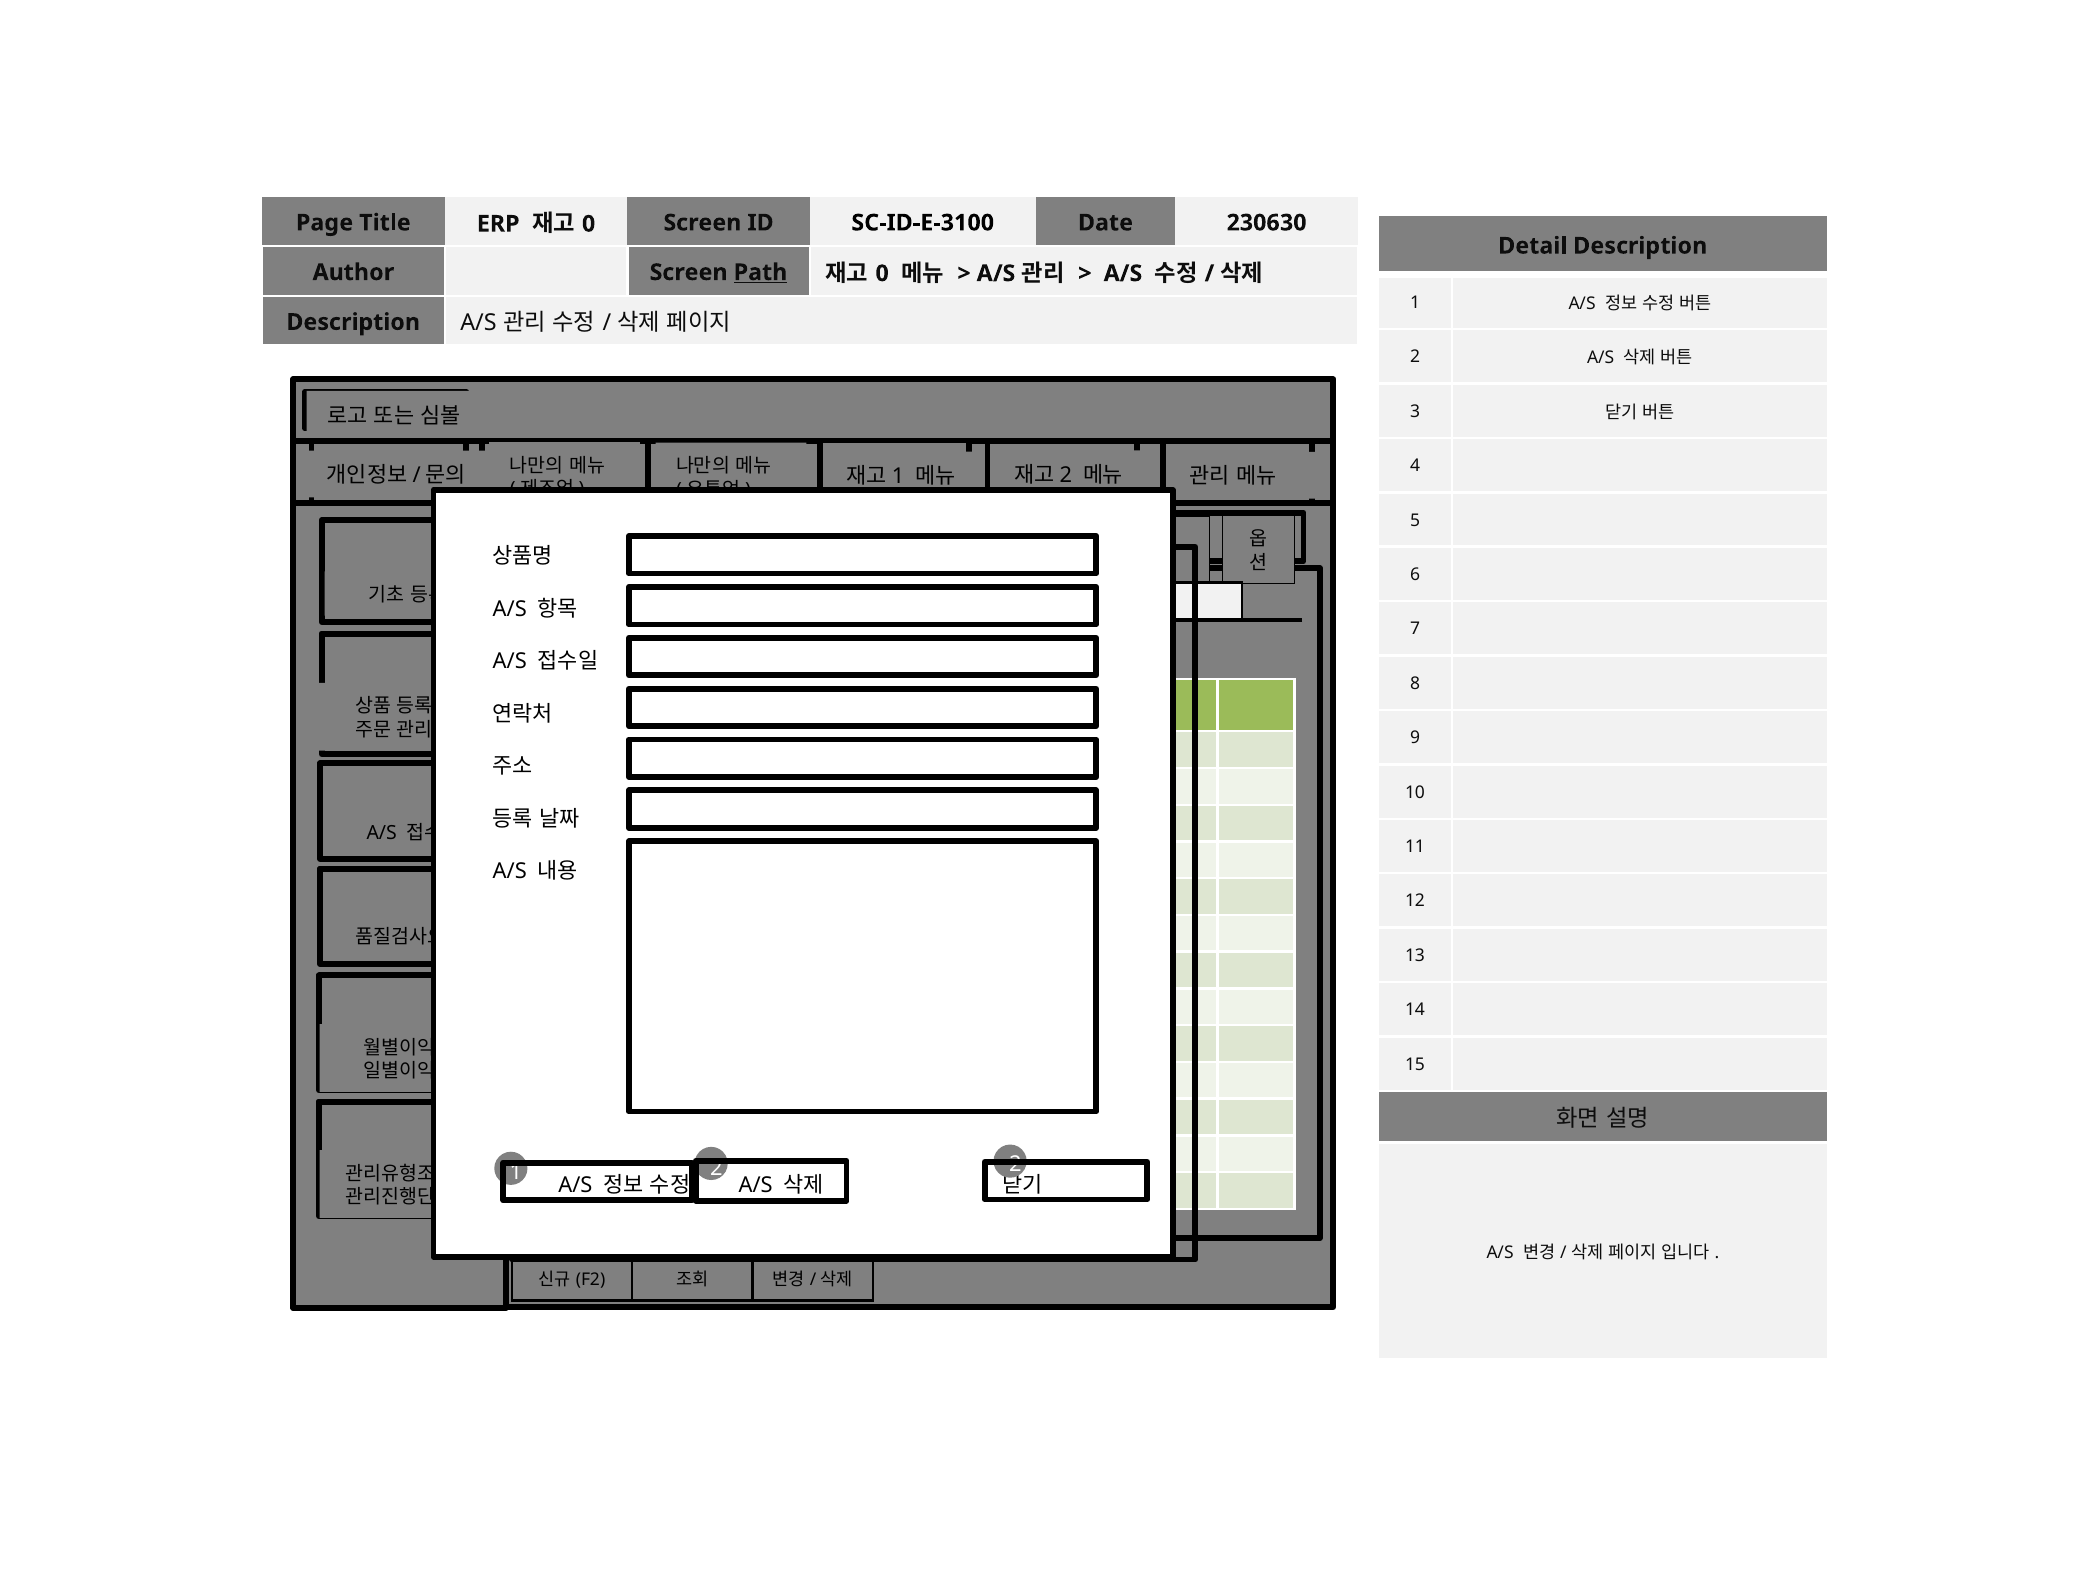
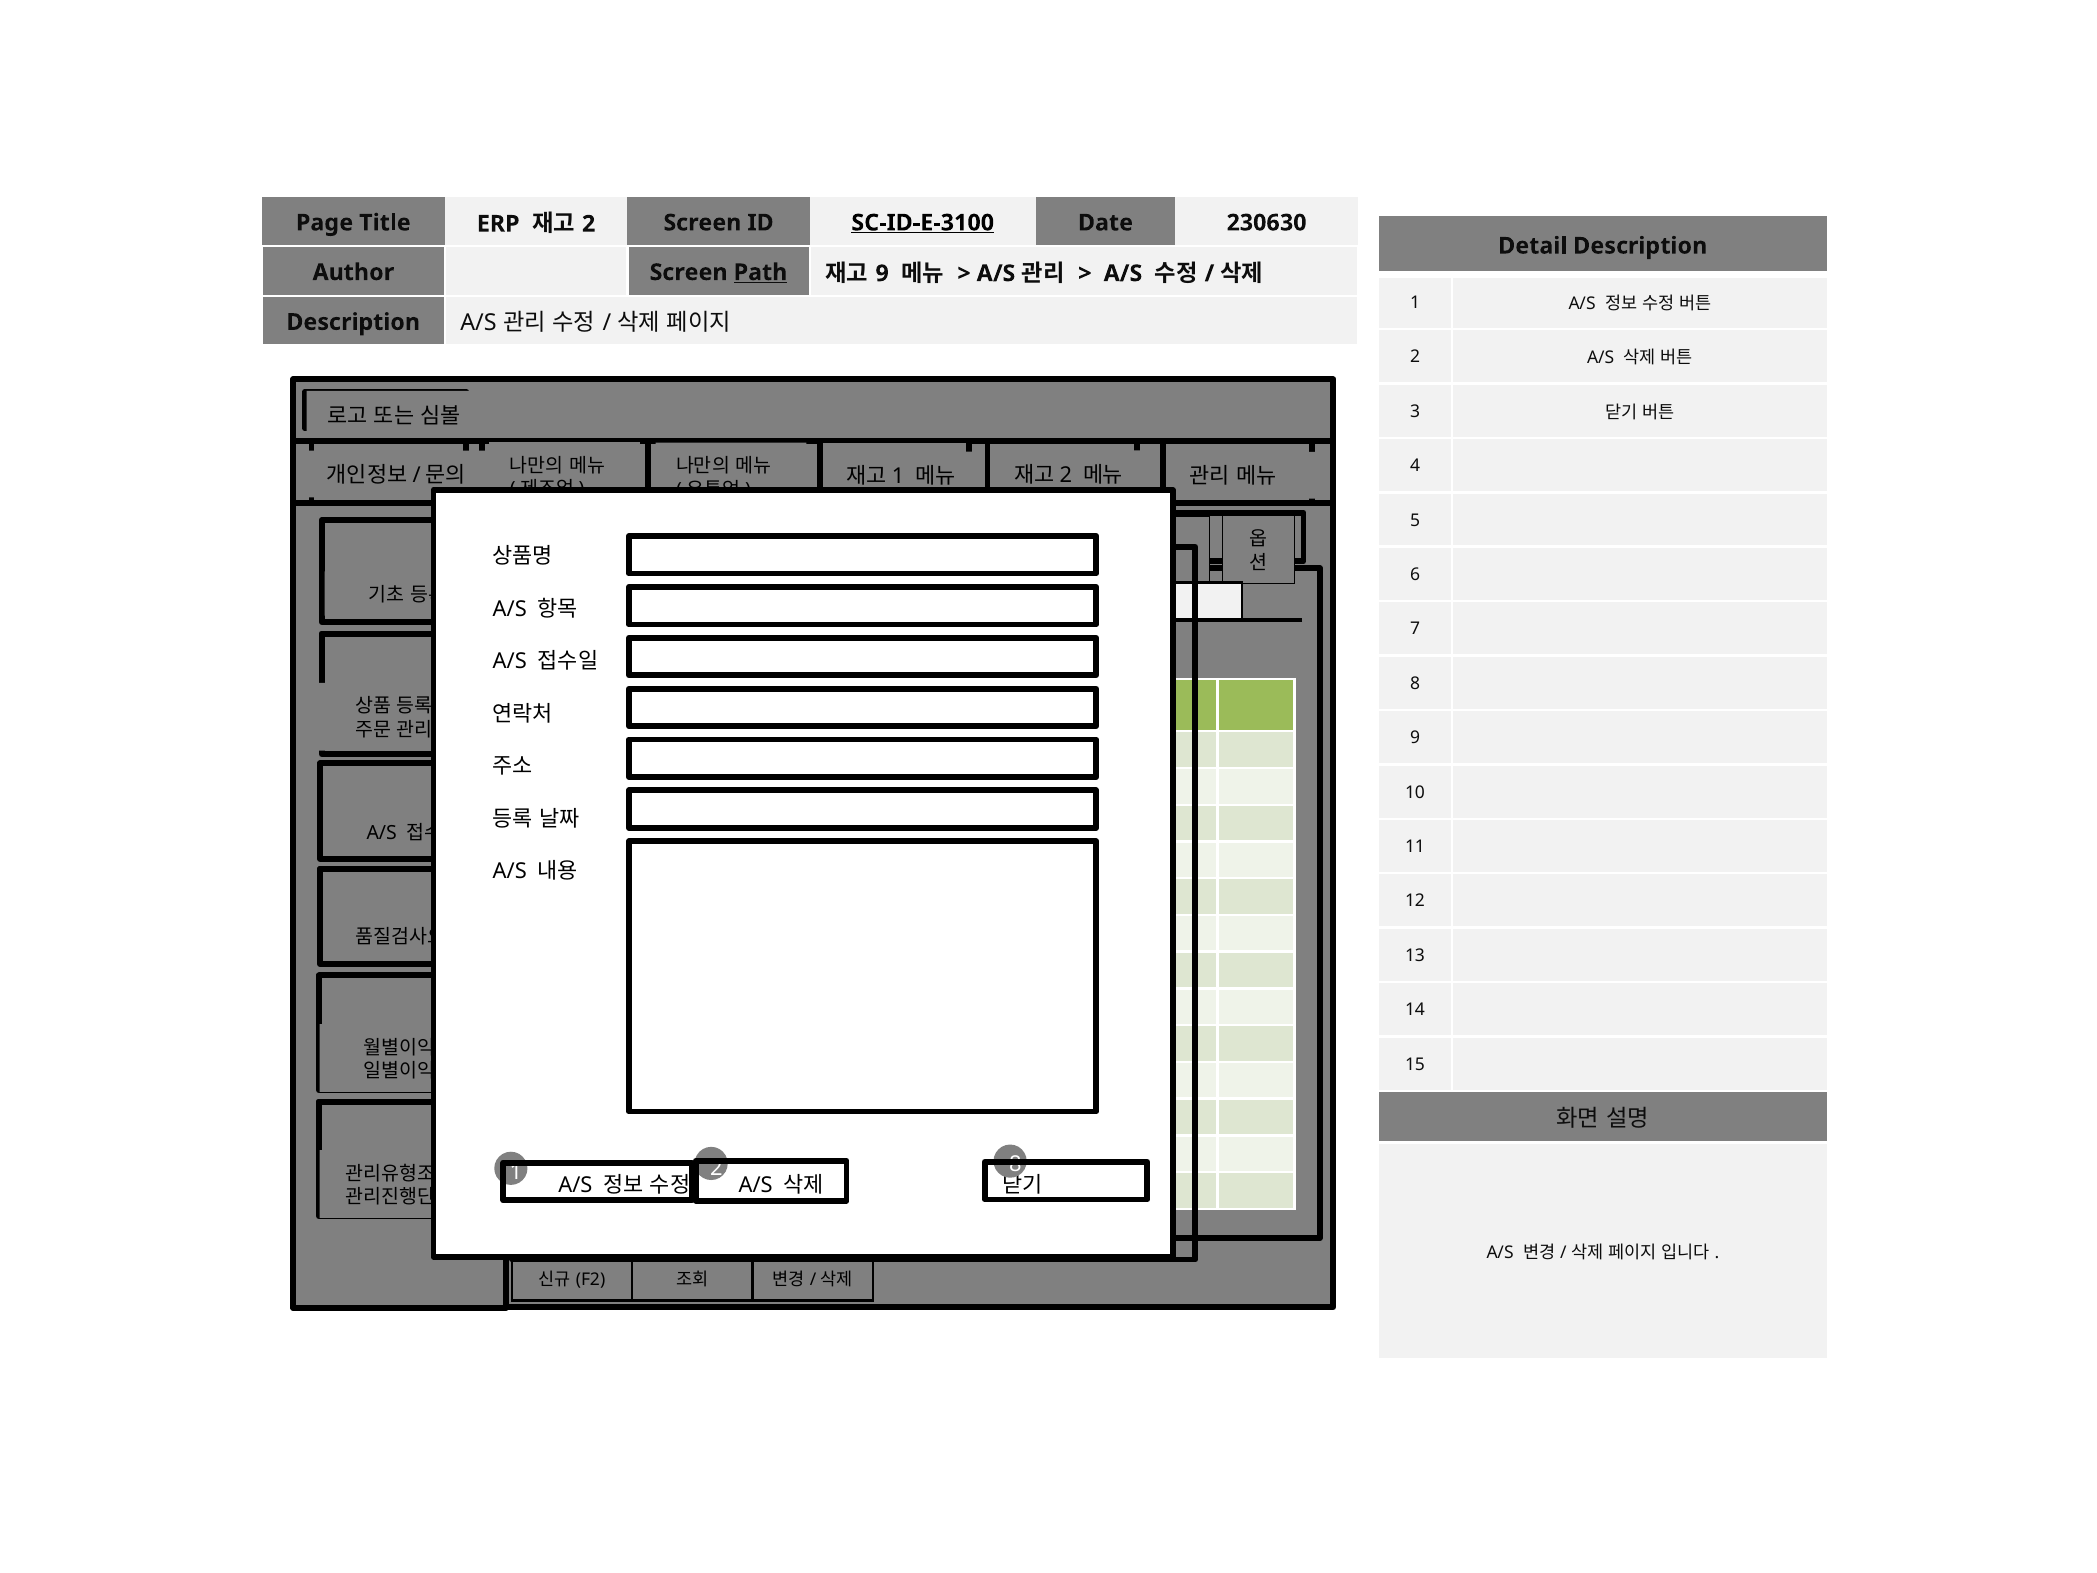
0 at (589, 224): 0 -> 2
SC-ID-E-3100 underline: none -> present
0 at (882, 273): 0 -> 9
2 2: 2 -> 8
